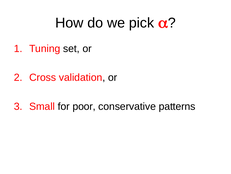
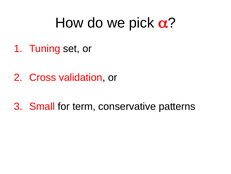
poor: poor -> term
